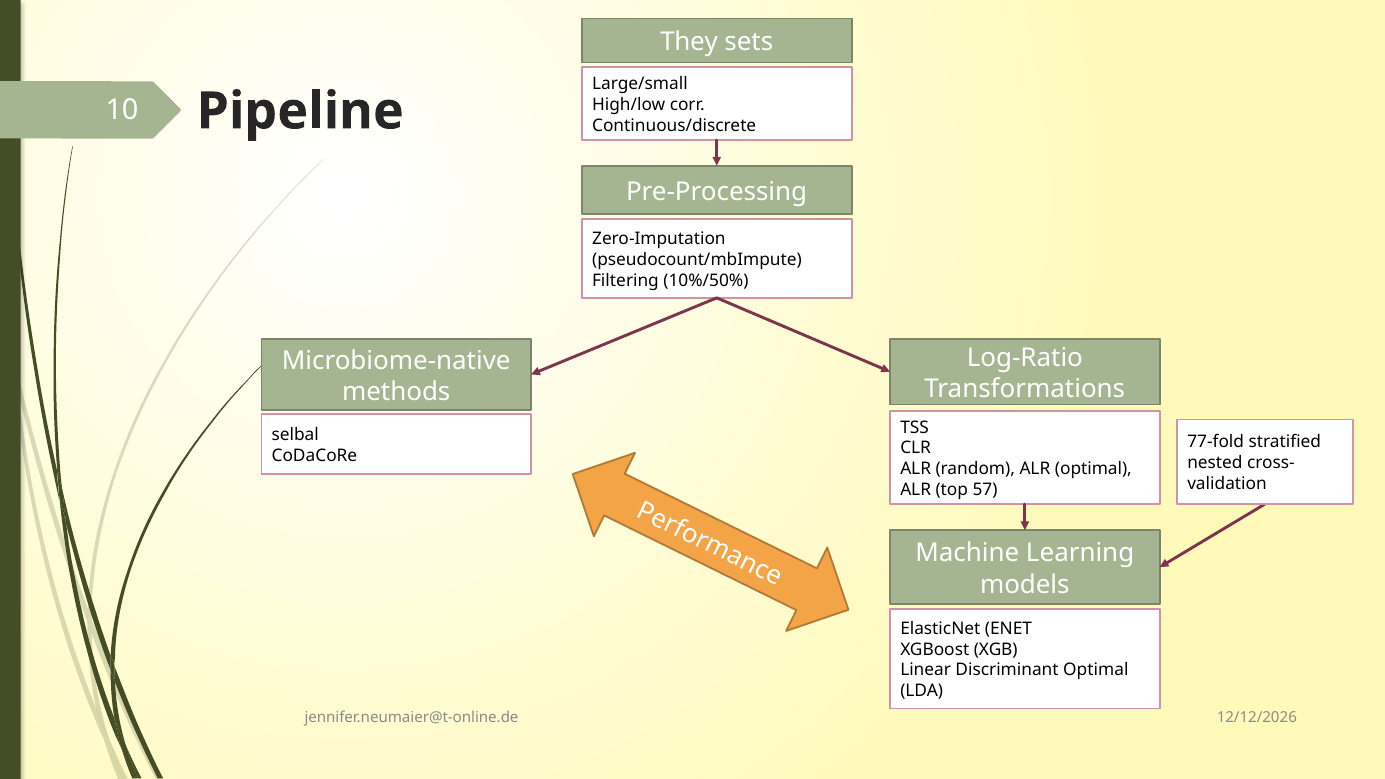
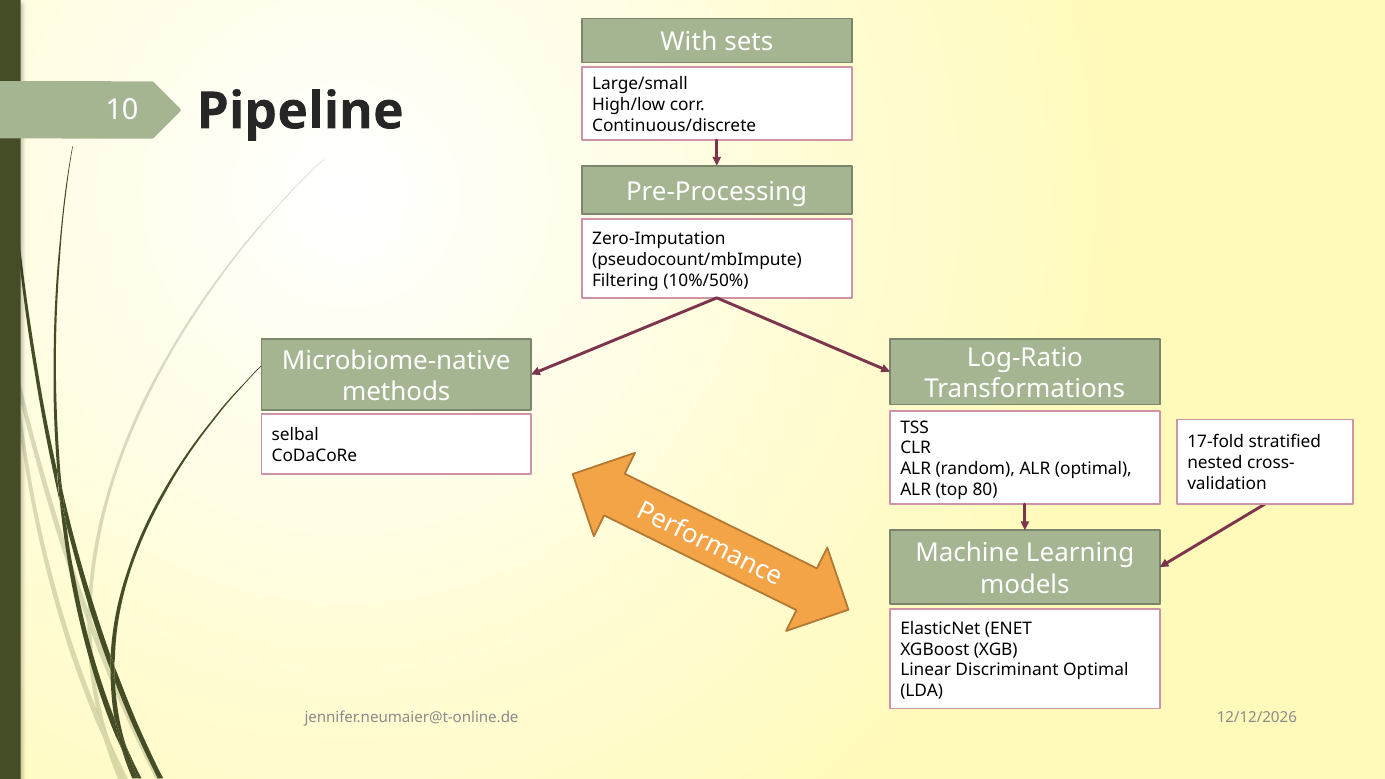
They: They -> With
77-fold: 77-fold -> 17-fold
57: 57 -> 80
